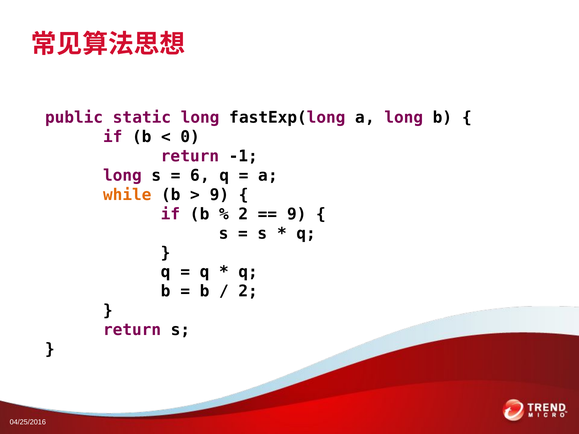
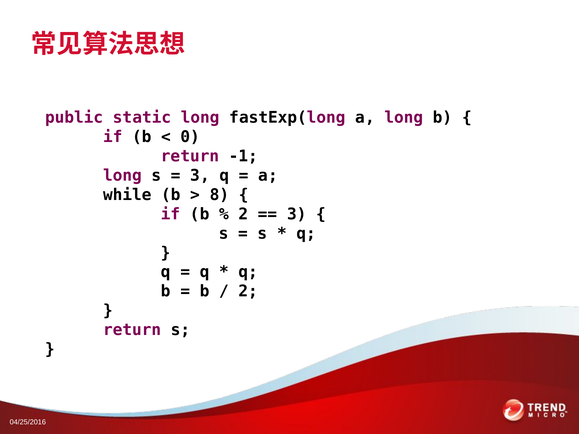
6 at (200, 176): 6 -> 3
while colour: orange -> black
9 at (219, 195): 9 -> 8
9 at (297, 214): 9 -> 3
